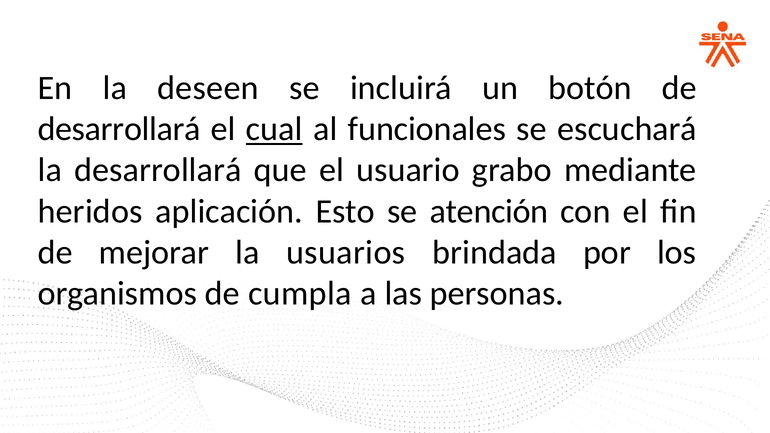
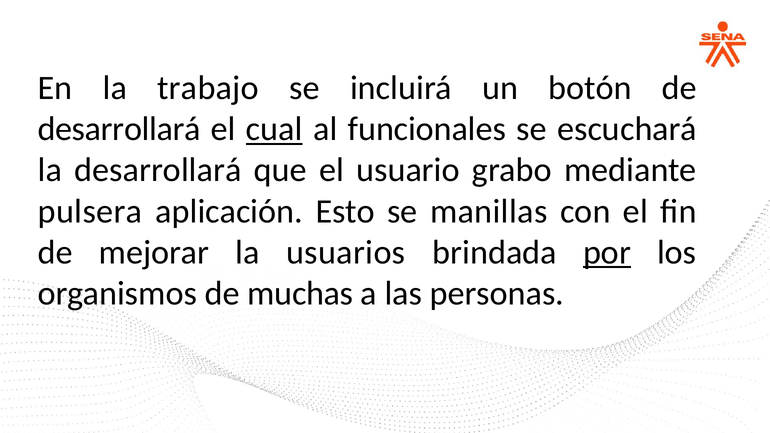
deseen: deseen -> trabajo
heridos: heridos -> pulsera
atención: atención -> manillas
por underline: none -> present
cumpla: cumpla -> muchas
